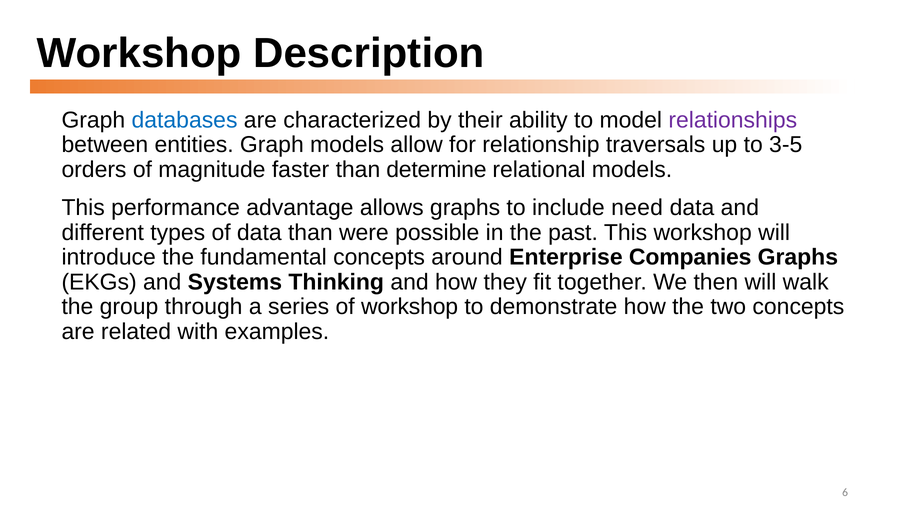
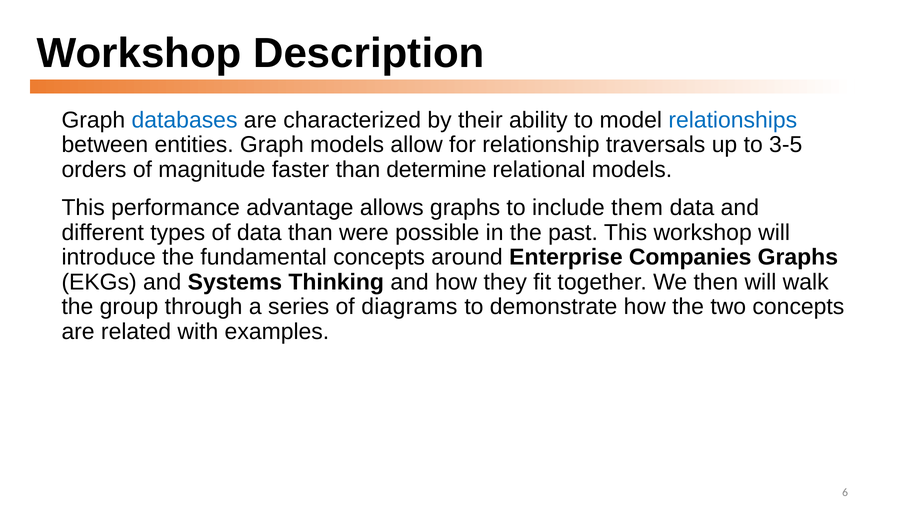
relationships colour: purple -> blue
need: need -> them
of workshop: workshop -> diagrams
